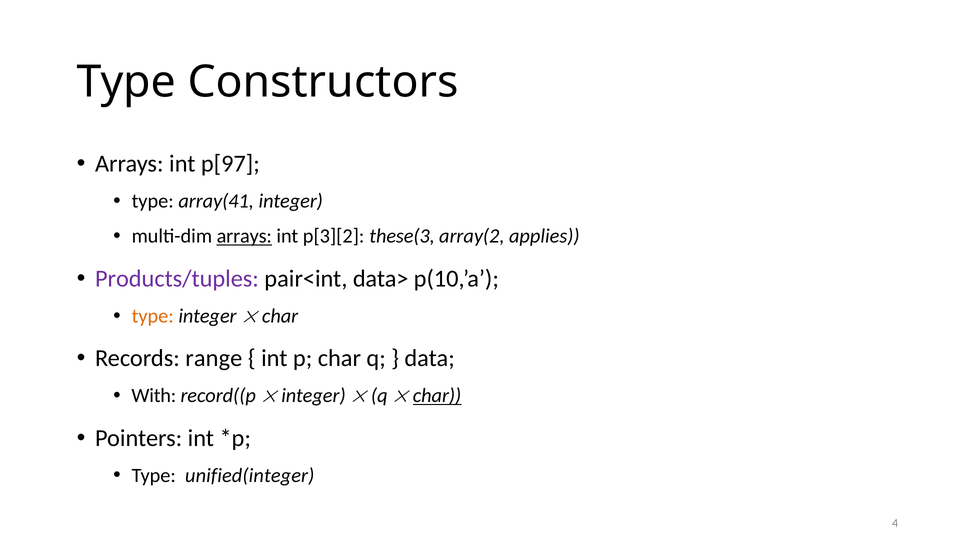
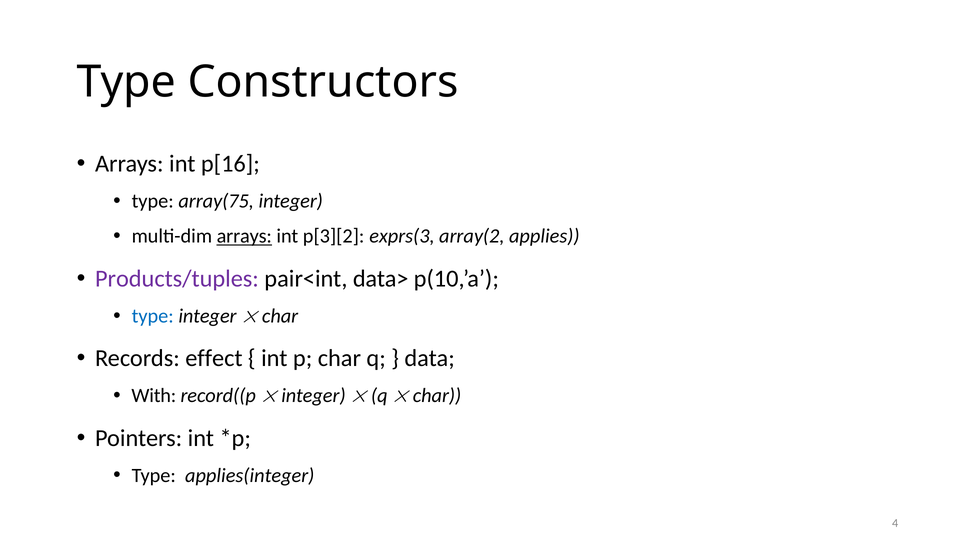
p[97: p[97 -> p[16
array(41: array(41 -> array(75
these(3: these(3 -> exprs(3
type at (153, 316) colour: orange -> blue
range: range -> effect
char at (437, 396) underline: present -> none
unified(integer: unified(integer -> applies(integer
